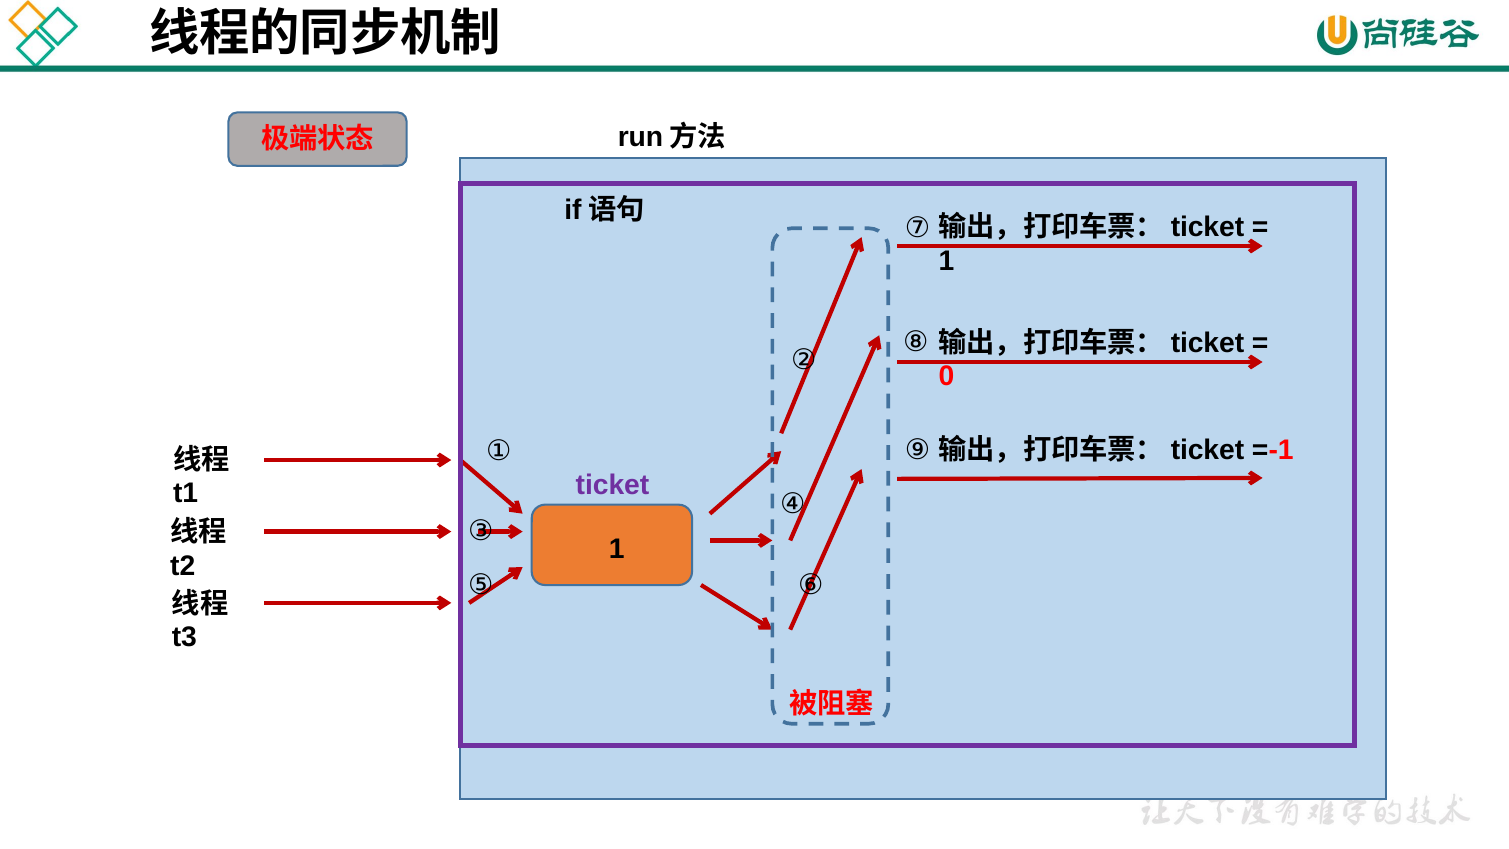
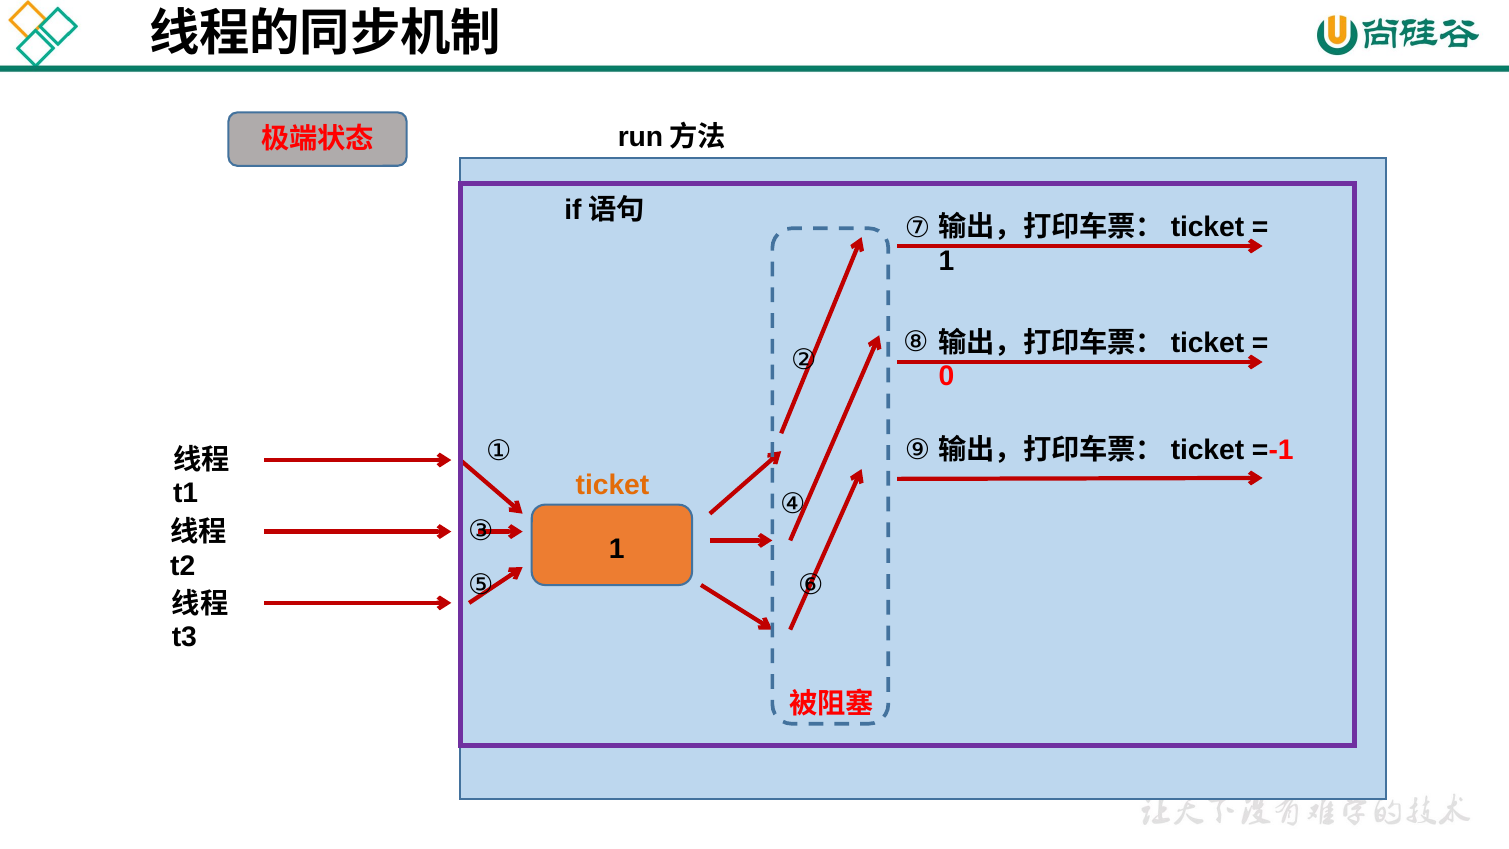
ticket colour: purple -> orange
